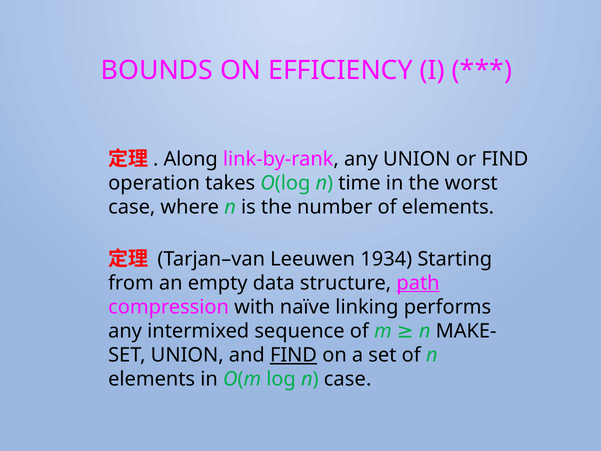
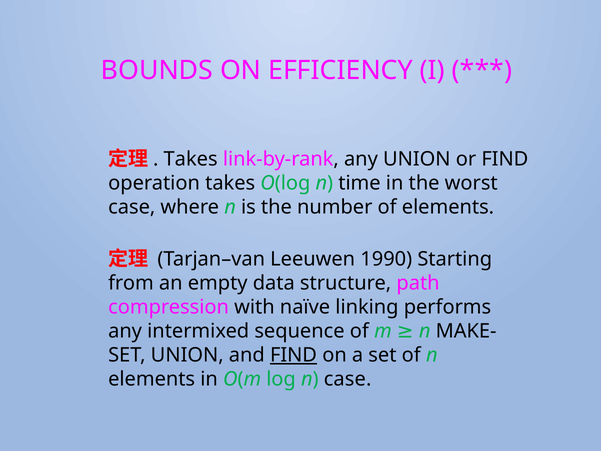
Along at (191, 159): Along -> Takes
1934: 1934 -> 1990
path underline: present -> none
